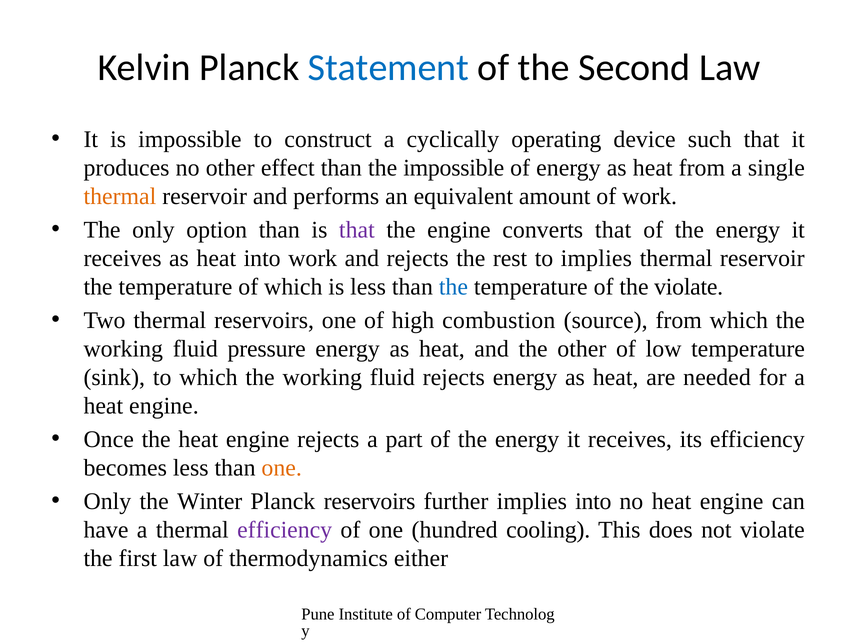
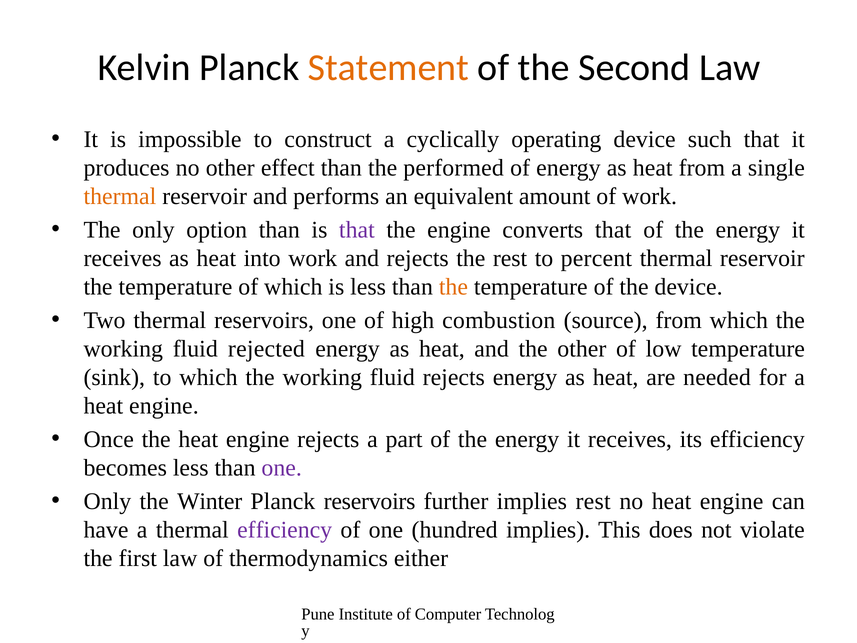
Statement colour: blue -> orange
the impossible: impossible -> performed
to implies: implies -> percent
the at (453, 287) colour: blue -> orange
the violate: violate -> device
pressure: pressure -> rejected
one at (282, 468) colour: orange -> purple
implies into: into -> rest
hundred cooling: cooling -> implies
